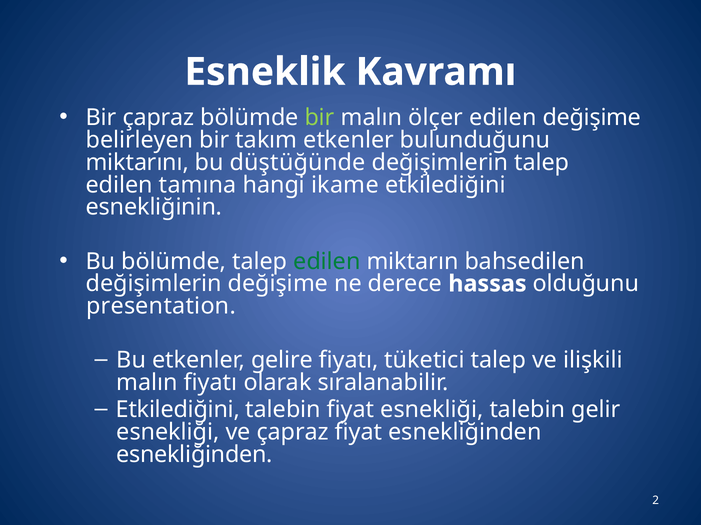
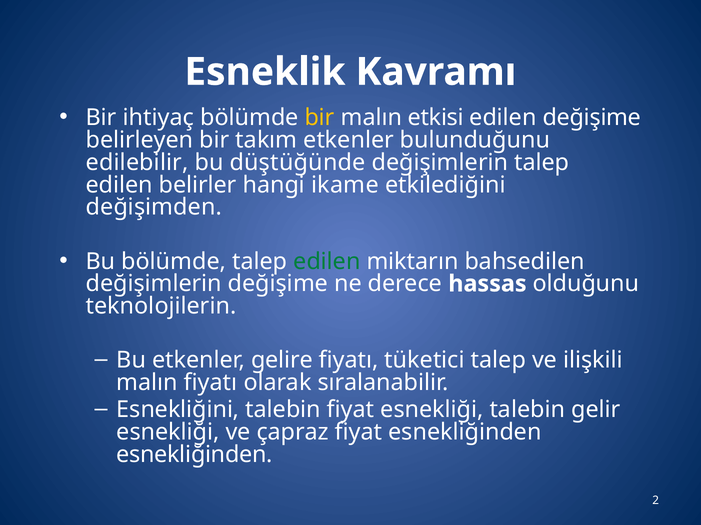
Bir çapraz: çapraz -> ihtiyaç
bir at (320, 118) colour: light green -> yellow
ölçer: ölçer -> etkisi
miktarını: miktarını -> edilebilir
tamına: tamına -> belirler
esnekliğinin: esnekliğinin -> değişimden
presentation: presentation -> teknolojilerin
Etkilediğini at (178, 410): Etkilediğini -> Esnekliğini
